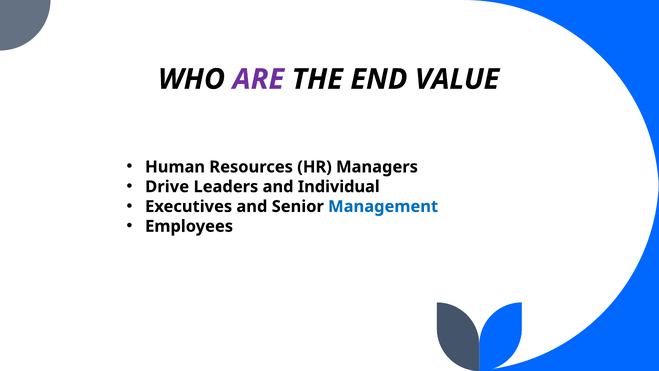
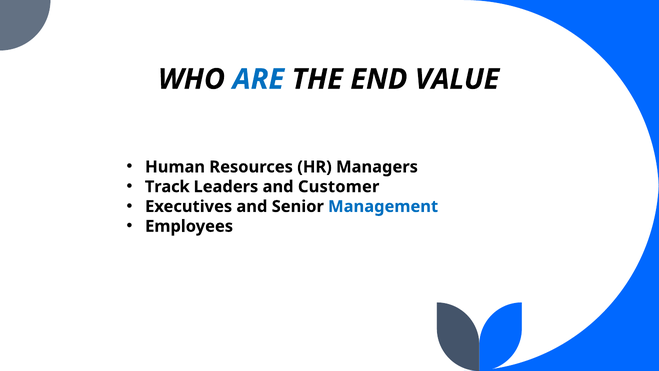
ARE colour: purple -> blue
Drive: Drive -> Track
Individual: Individual -> Customer
